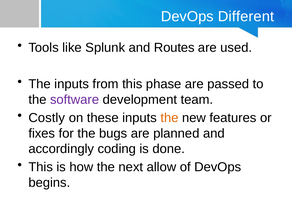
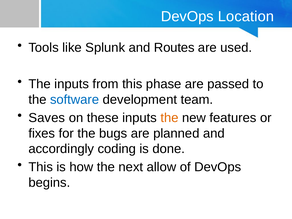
Different: Different -> Location
software colour: purple -> blue
Costly: Costly -> Saves
